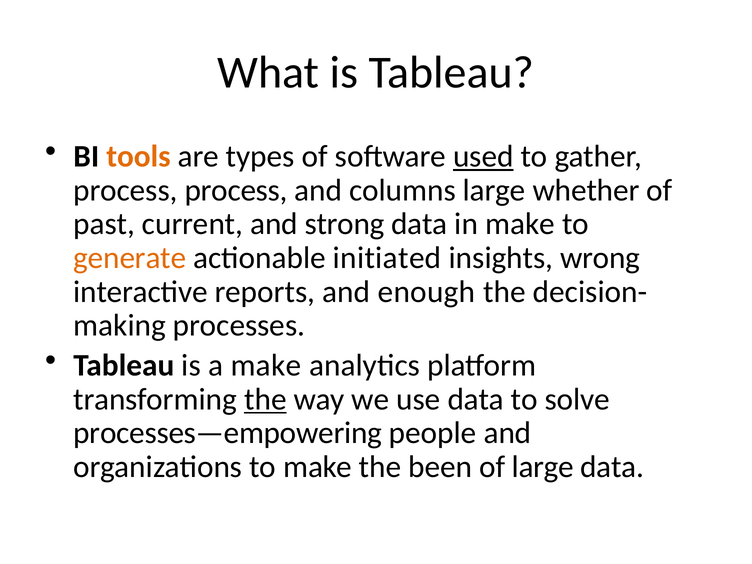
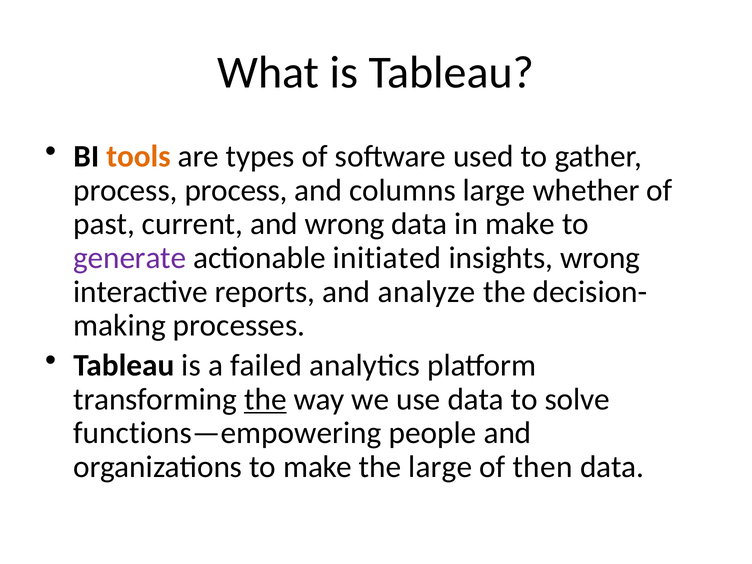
used underline: present -> none
and strong: strong -> wrong
generate colour: orange -> purple
enough: enough -> analyze
a make: make -> failed
processes—empowering: processes—empowering -> functions—empowering
the been: been -> large
of large: large -> then
